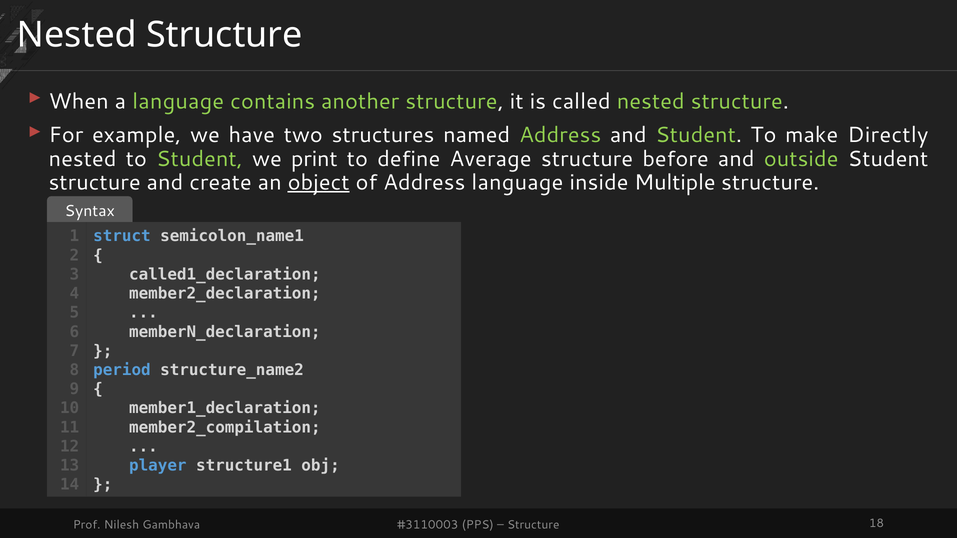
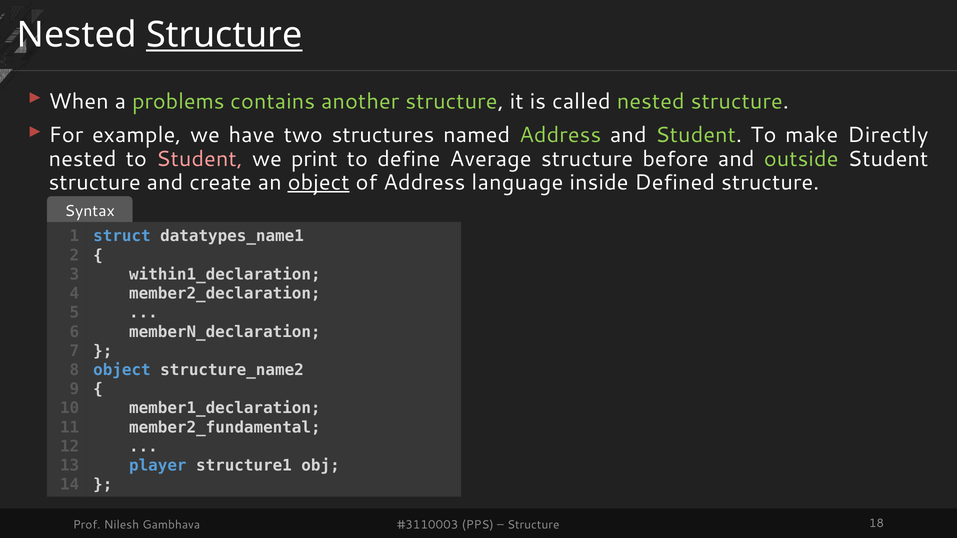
Structure at (224, 35) underline: none -> present
a language: language -> problems
Student at (199, 159) colour: light green -> pink
Multiple: Multiple -> Defined
semicolon_name1: semicolon_name1 -> datatypes_name1
called1_declaration: called1_declaration -> within1_declaration
period at (122, 370): period -> object
member2_compilation: member2_compilation -> member2_fundamental
